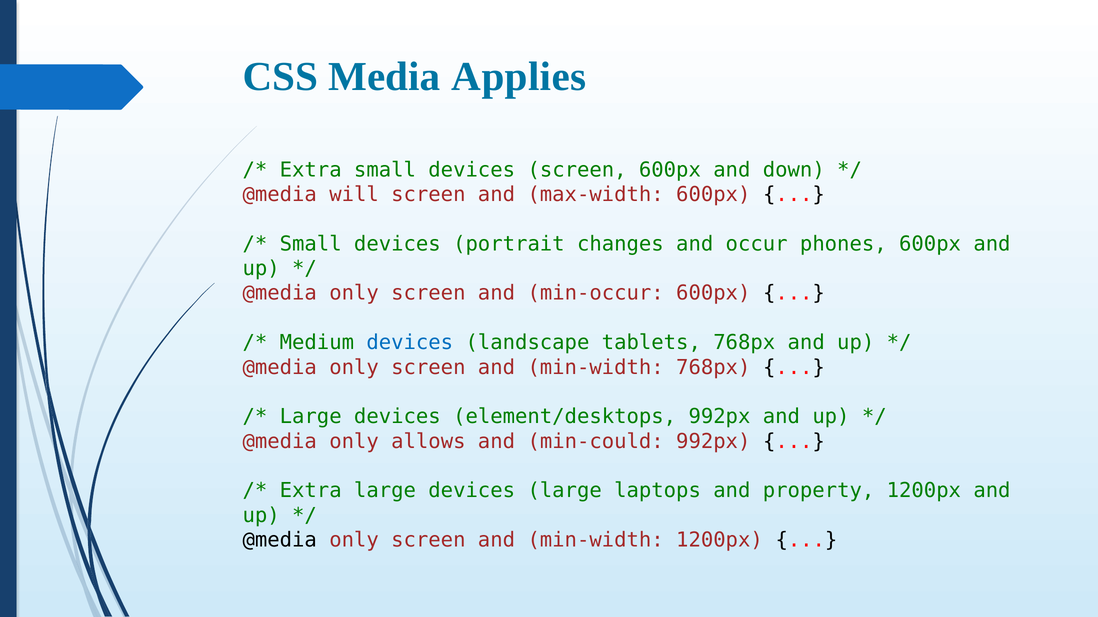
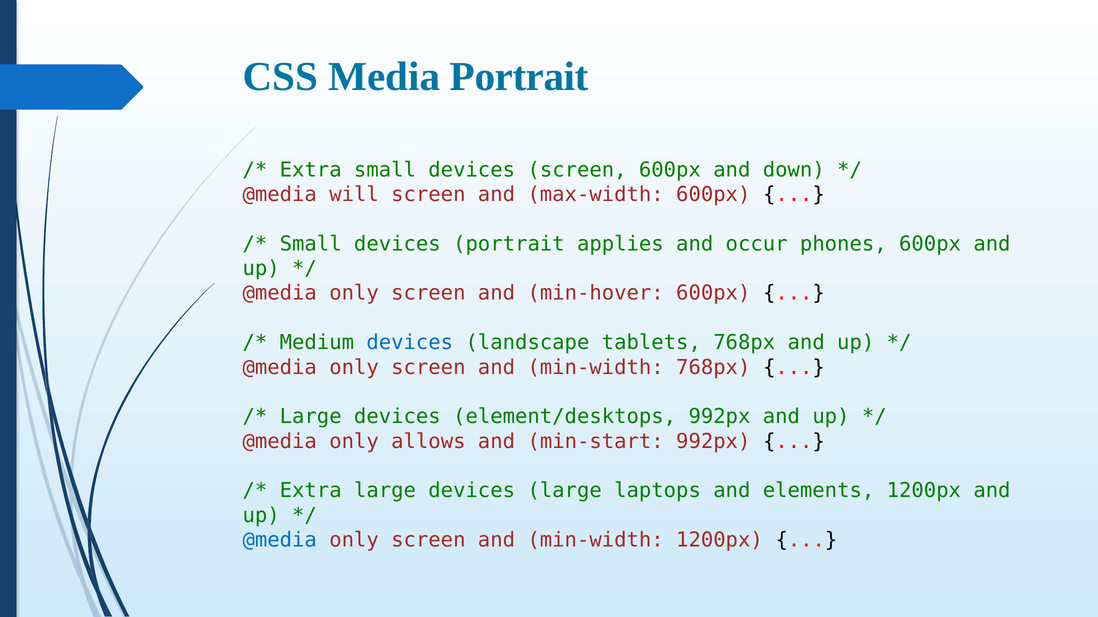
Media Applies: Applies -> Portrait
changes: changes -> applies
min-occur: min-occur -> min-hover
min-could: min-could -> min-start
property: property -> elements
@media at (280, 541) colour: black -> blue
